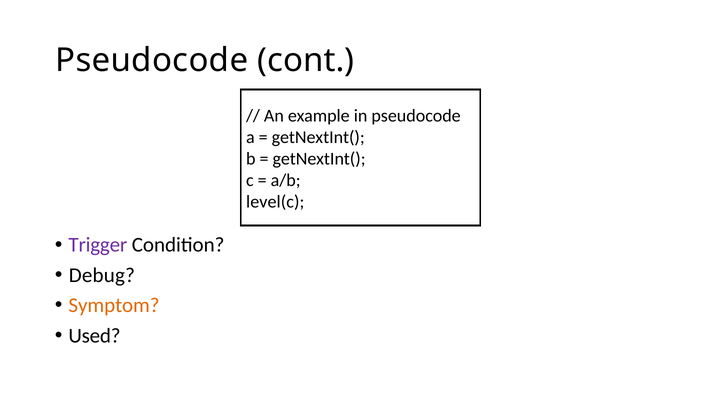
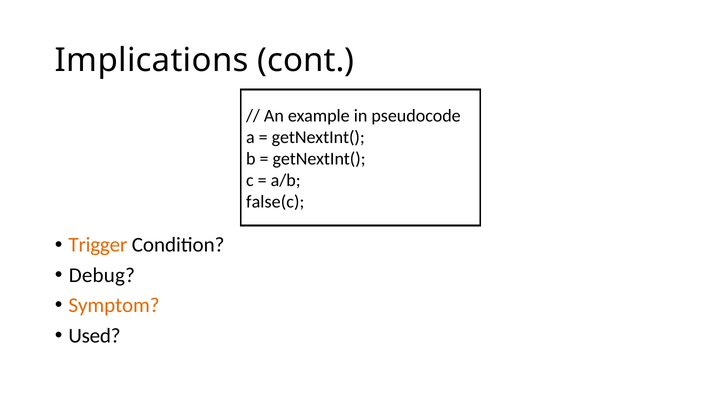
Pseudocode at (152, 61): Pseudocode -> Implications
level(c: level(c -> false(c
Trigger colour: purple -> orange
